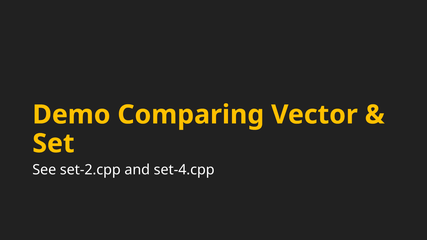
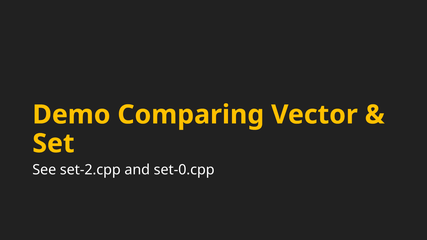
set-4.cpp: set-4.cpp -> set-0.cpp
